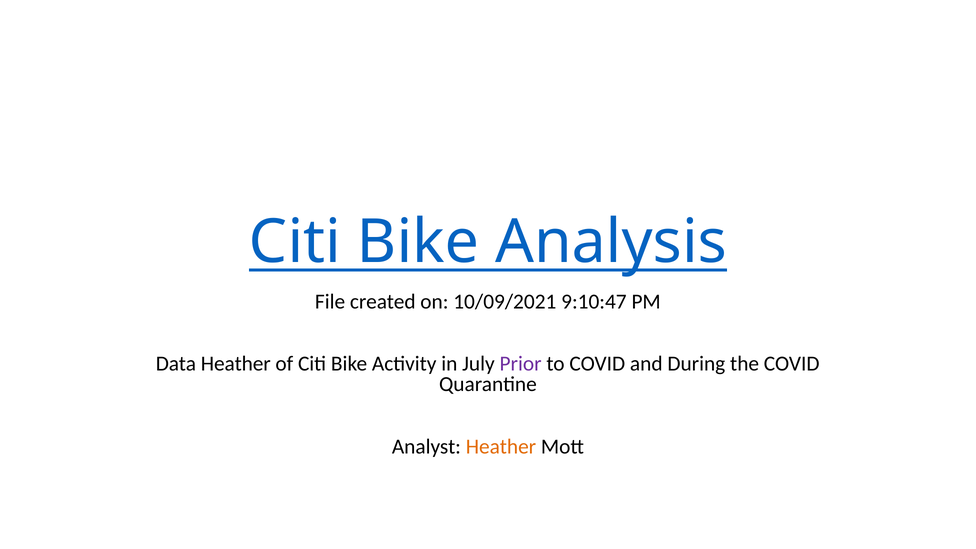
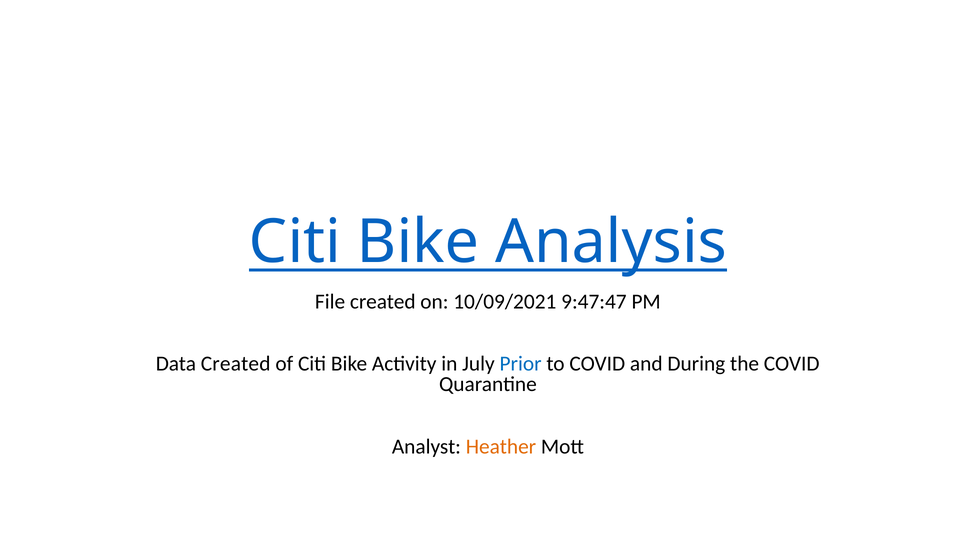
9:10:47: 9:10:47 -> 9:47:47
Data Heather: Heather -> Created
Prior colour: purple -> blue
